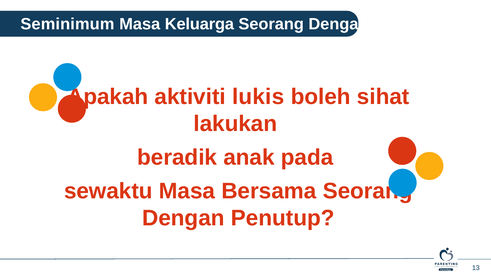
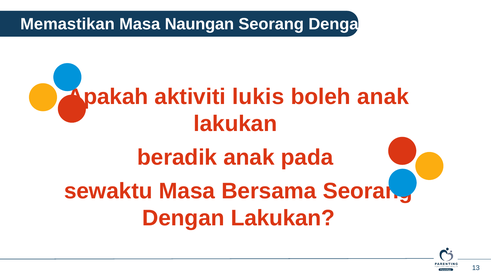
Seminimum: Seminimum -> Memastikan
Keluarga: Keluarga -> Naungan
boleh sihat: sihat -> anak
Dengan Penutup: Penutup -> Lakukan
